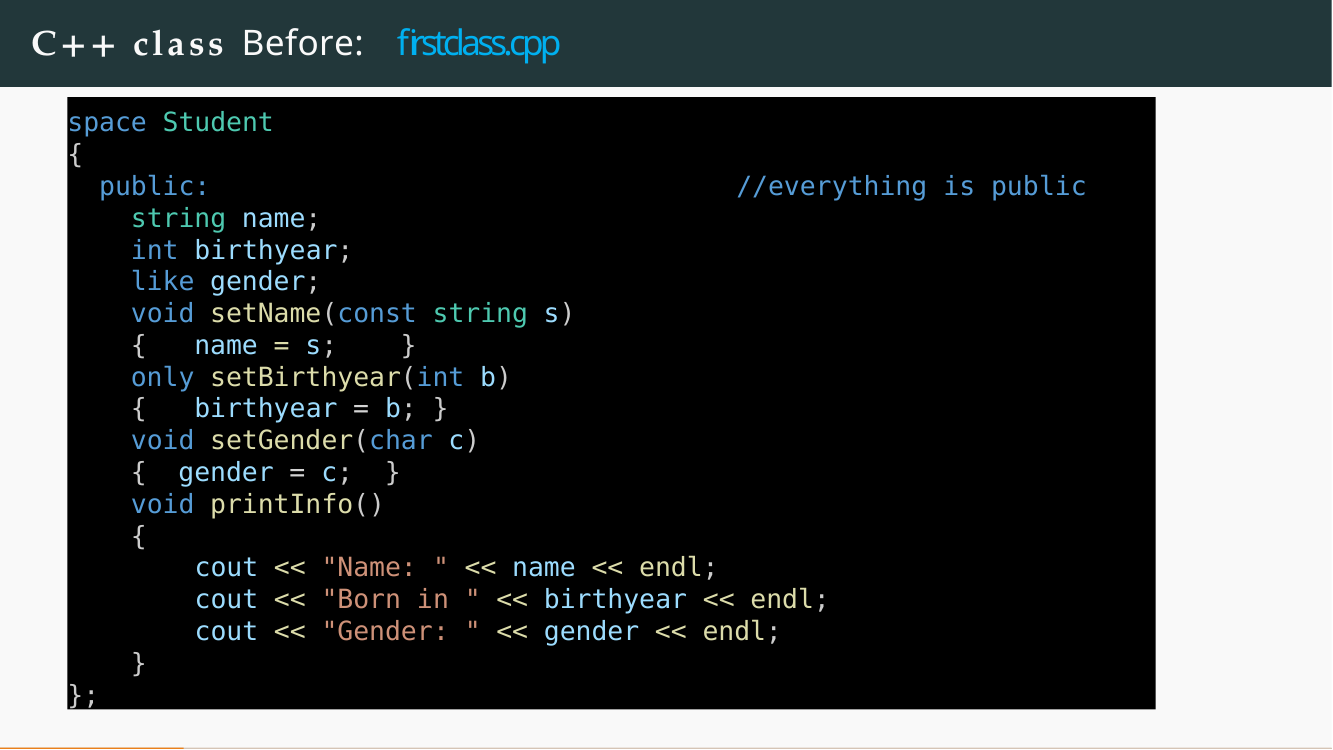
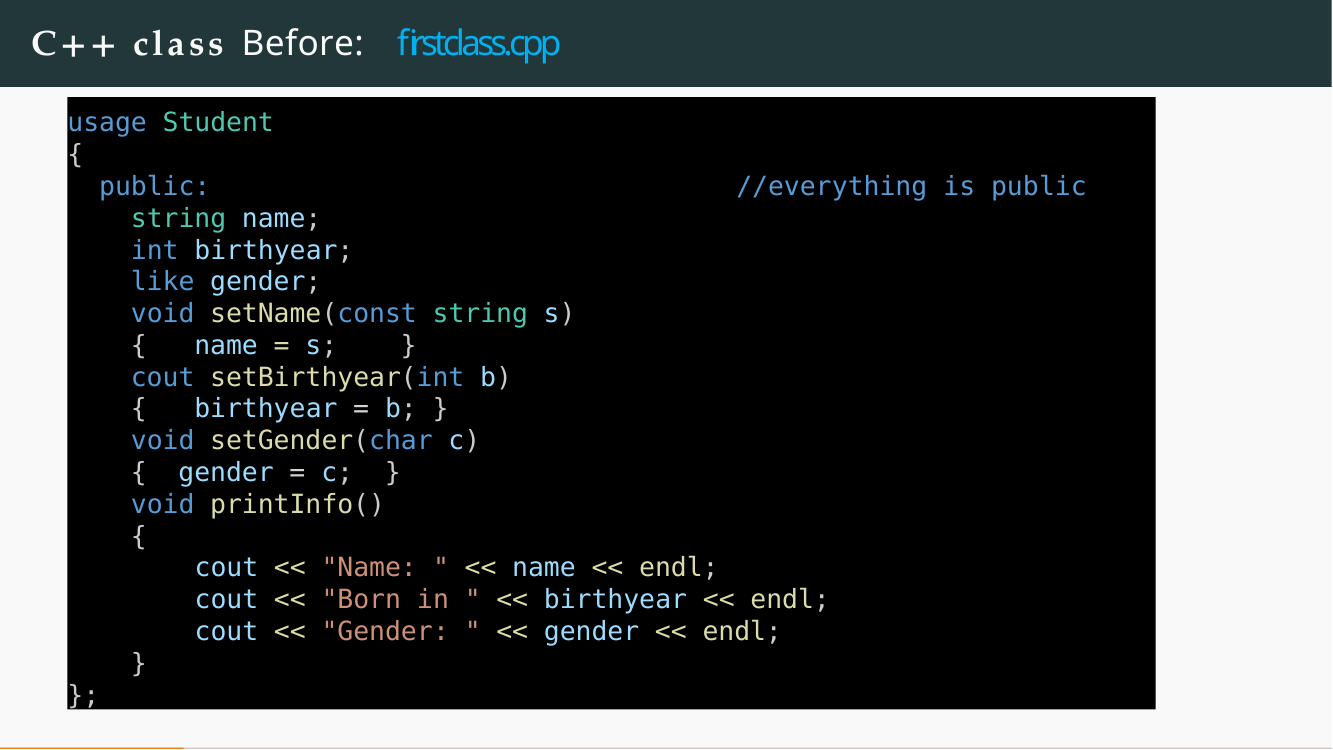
space: space -> usage
only at (163, 378): only -> cout
